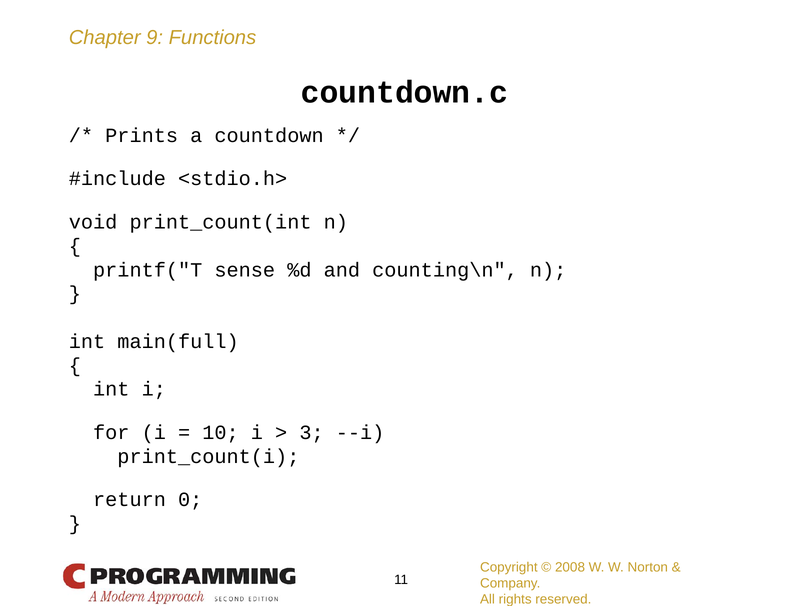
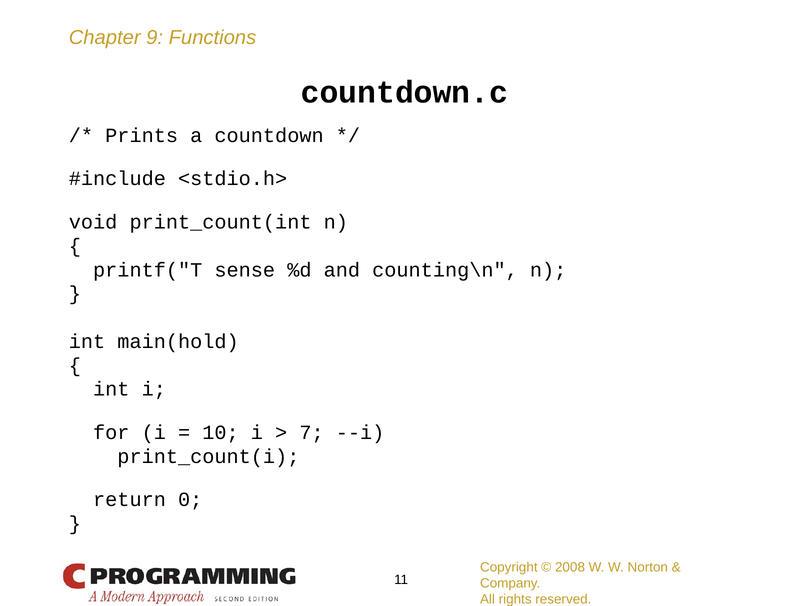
main(full: main(full -> main(hold
3: 3 -> 7
